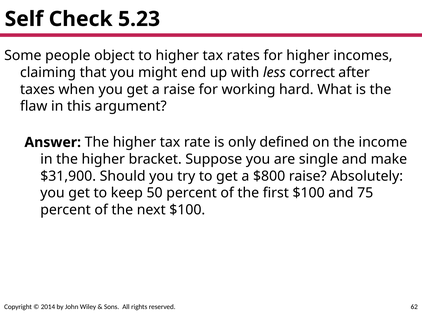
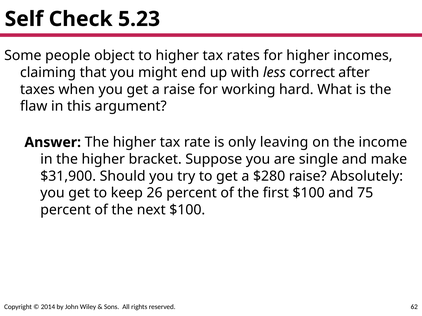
defined: defined -> leaving
$800: $800 -> $280
50: 50 -> 26
